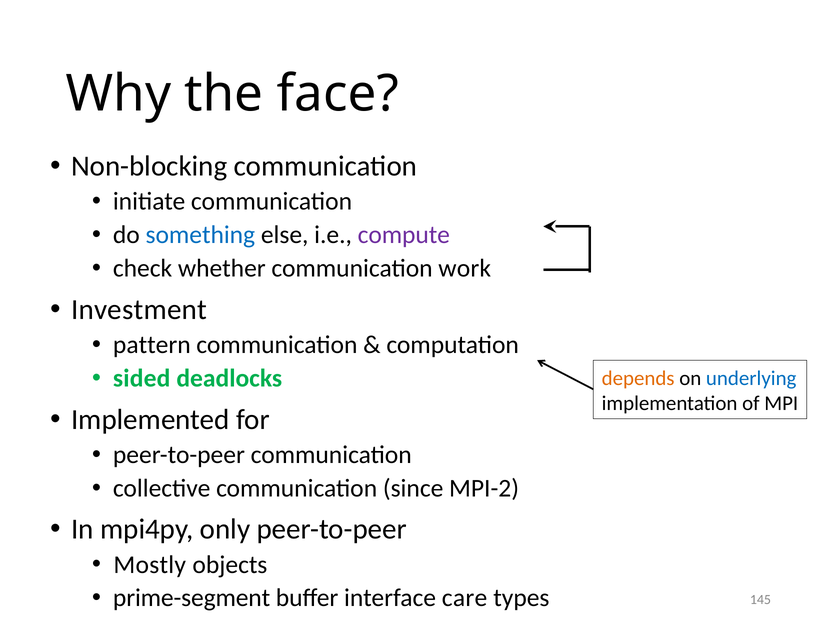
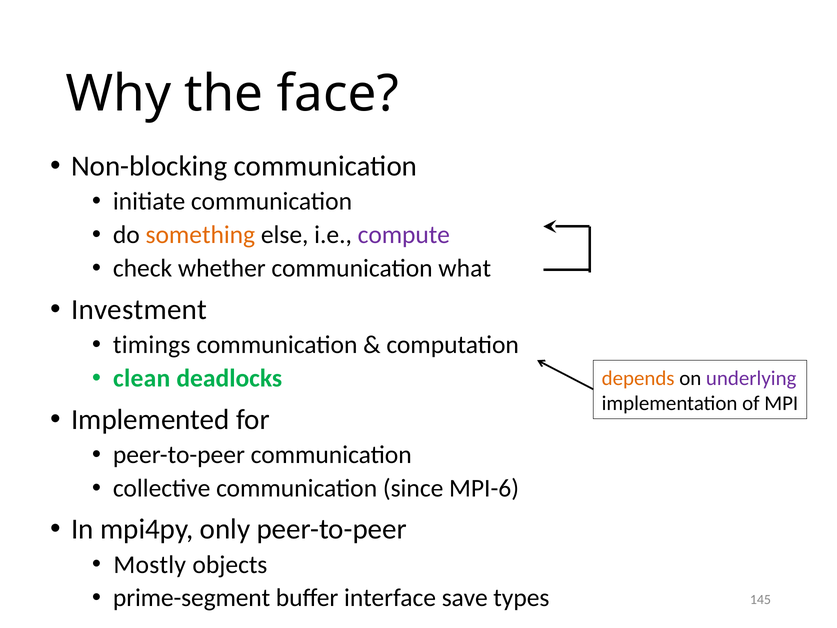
something colour: blue -> orange
work: work -> what
pattern: pattern -> timings
sided: sided -> clean
underlying colour: blue -> purple
MPI-2: MPI-2 -> MPI-6
care: care -> save
